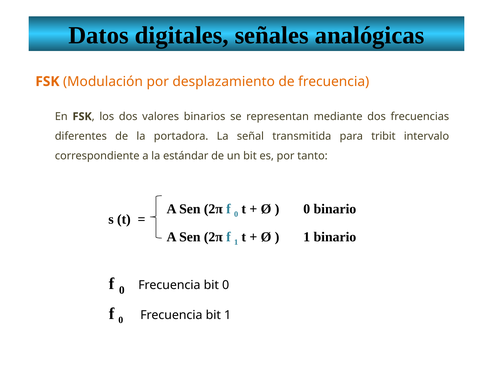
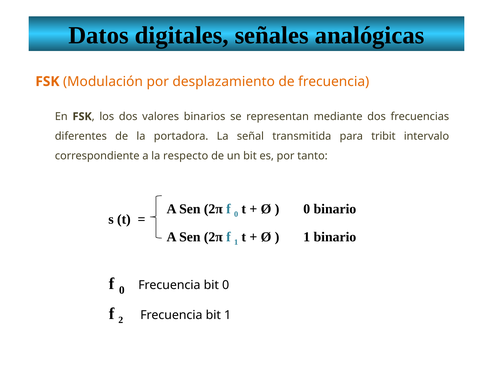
estándar: estándar -> respecto
0 at (121, 320): 0 -> 2
